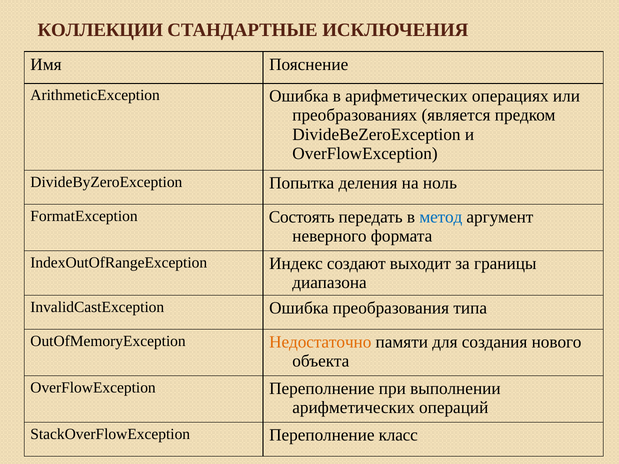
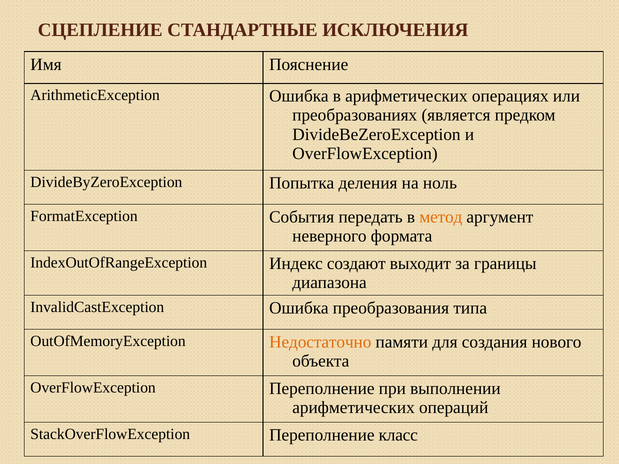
КОЛЛЕКЦИИ: КОЛЛЕКЦИИ -> СЦЕПЛЕНИЕ
Состоять: Состоять -> События
метод colour: blue -> orange
